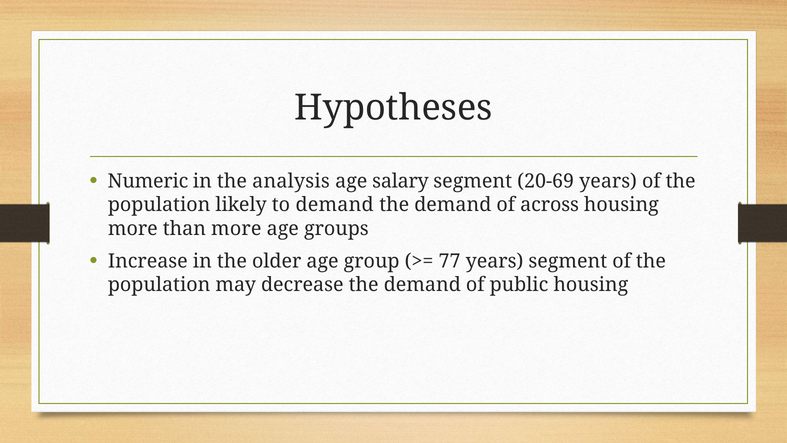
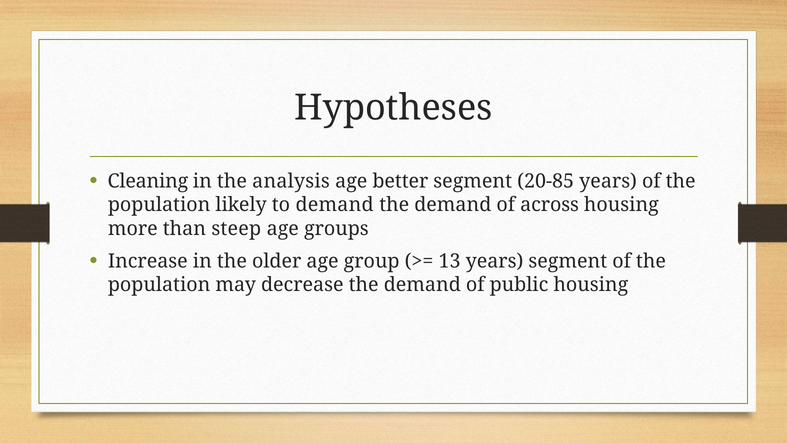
Numeric: Numeric -> Cleaning
salary: salary -> better
20-69: 20-69 -> 20-85
than more: more -> steep
77: 77 -> 13
